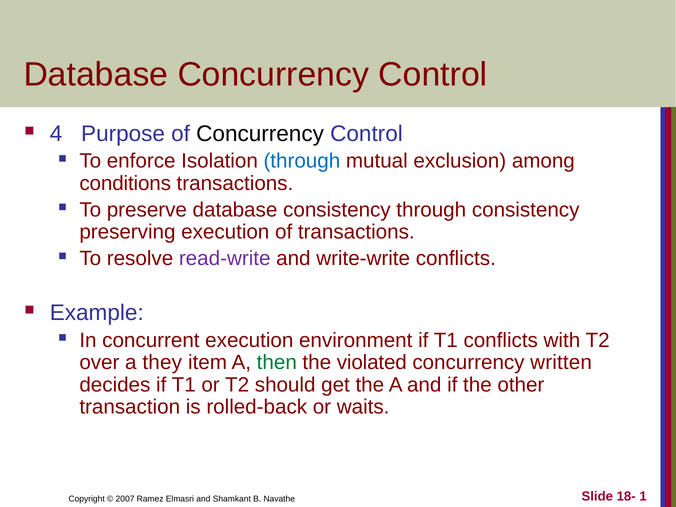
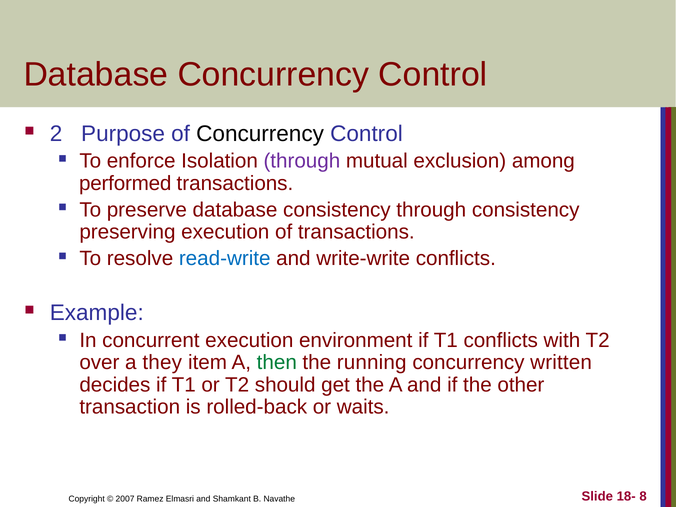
4: 4 -> 2
through at (302, 161) colour: blue -> purple
conditions: conditions -> performed
read-write colour: purple -> blue
violated: violated -> running
1: 1 -> 8
